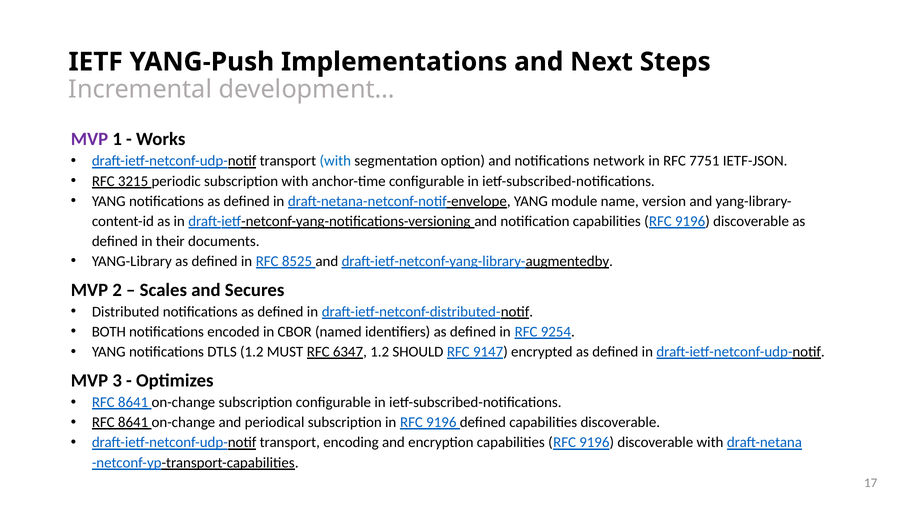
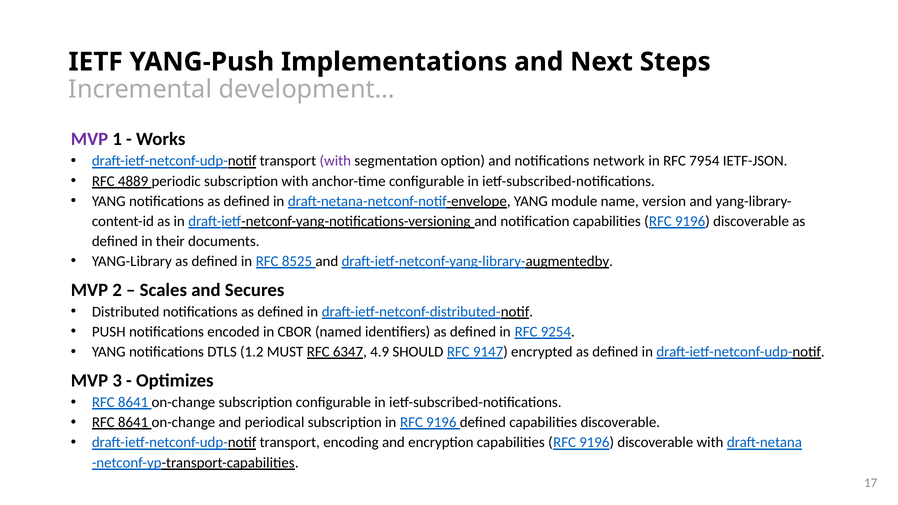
with at (335, 161) colour: blue -> purple
7751: 7751 -> 7954
3215: 3215 -> 4889
BOTH: BOTH -> PUSH
6347 1.2: 1.2 -> 4.9
